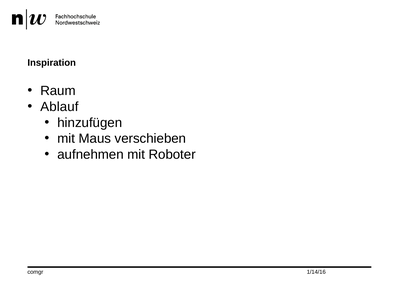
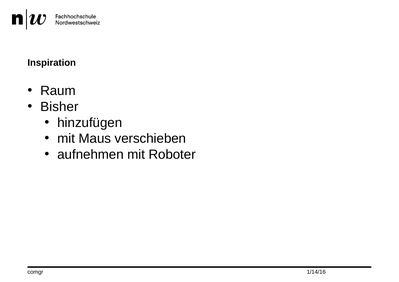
Ablauf: Ablauf -> Bisher
